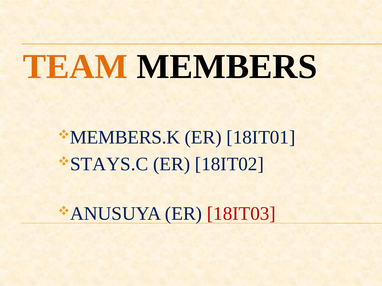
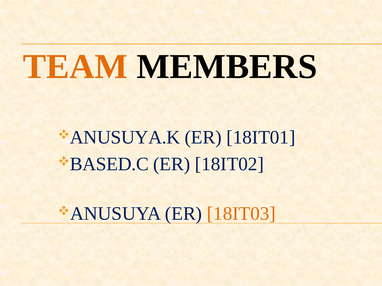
MEMBERS.K: MEMBERS.K -> ANUSUYA.K
STAYS.C: STAYS.C -> BASED.C
18IT03 colour: red -> orange
